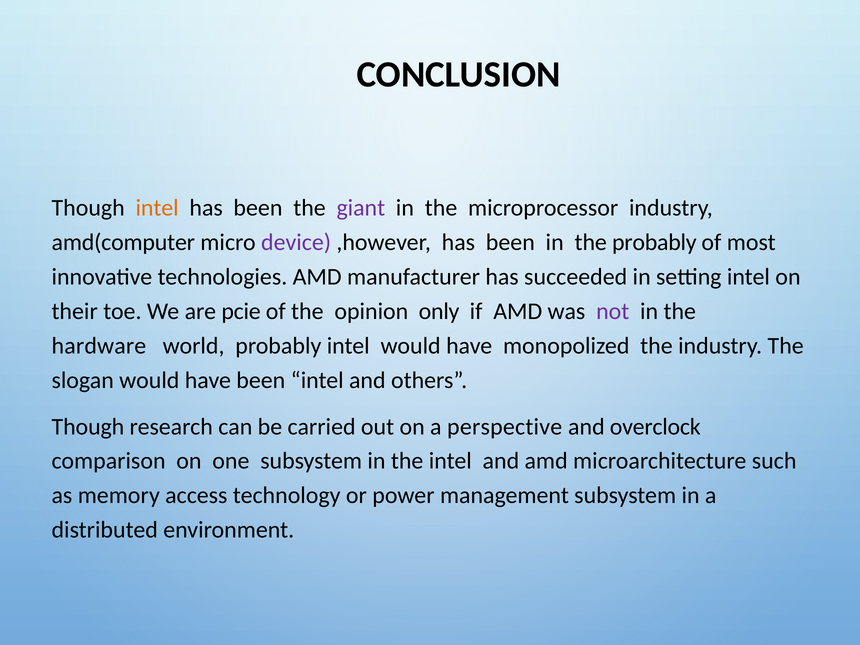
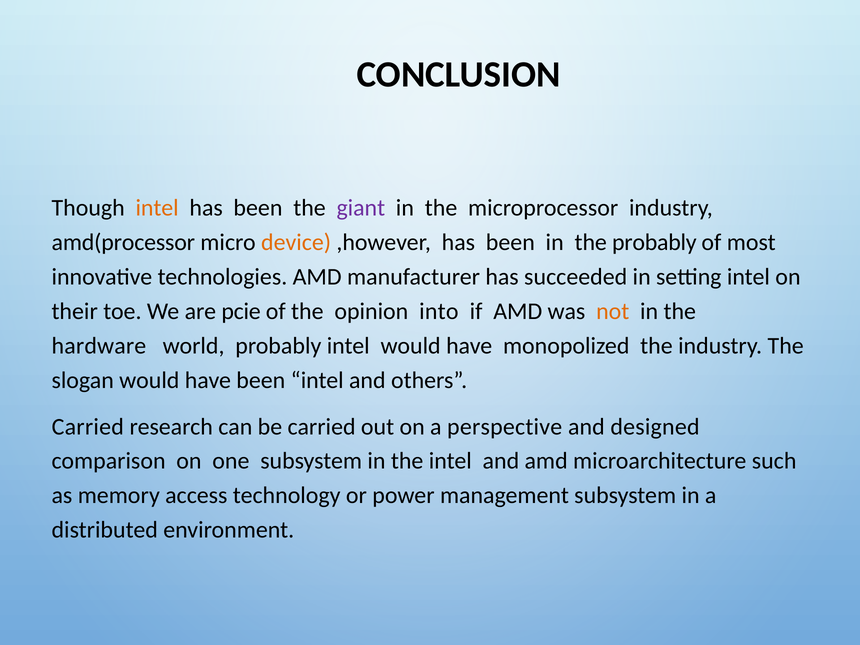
amd(computer: amd(computer -> amd(processor
device colour: purple -> orange
only: only -> into
not colour: purple -> orange
Though at (88, 427): Though -> Carried
overclock: overclock -> designed
